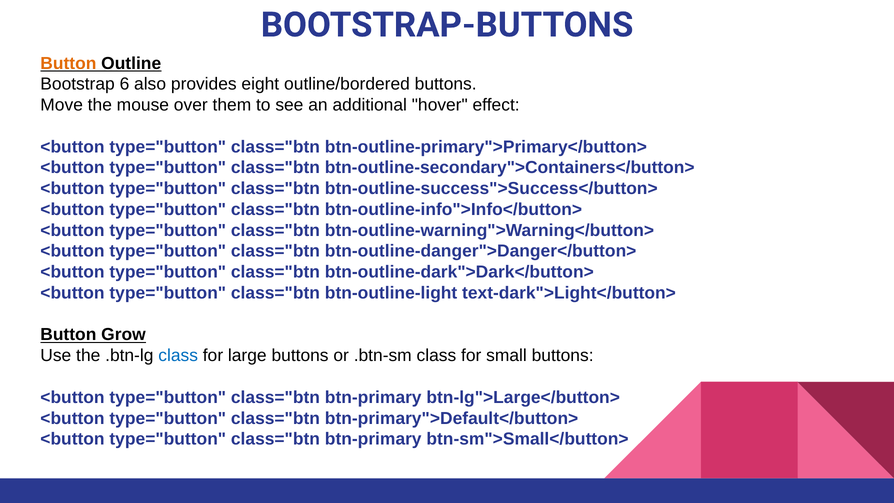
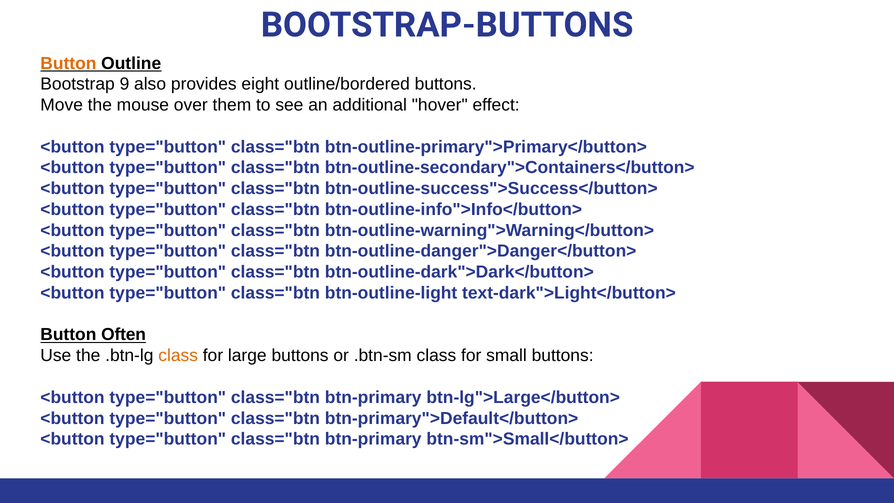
6: 6 -> 9
Grow: Grow -> Often
class at (178, 356) colour: blue -> orange
